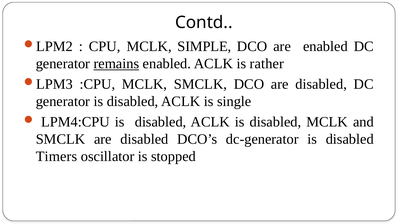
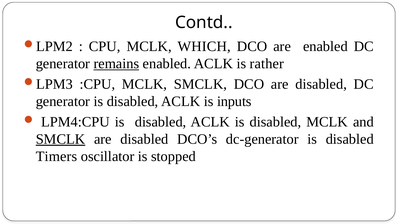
SIMPLE: SIMPLE -> WHICH
single: single -> inputs
SMCLK at (60, 139) underline: none -> present
